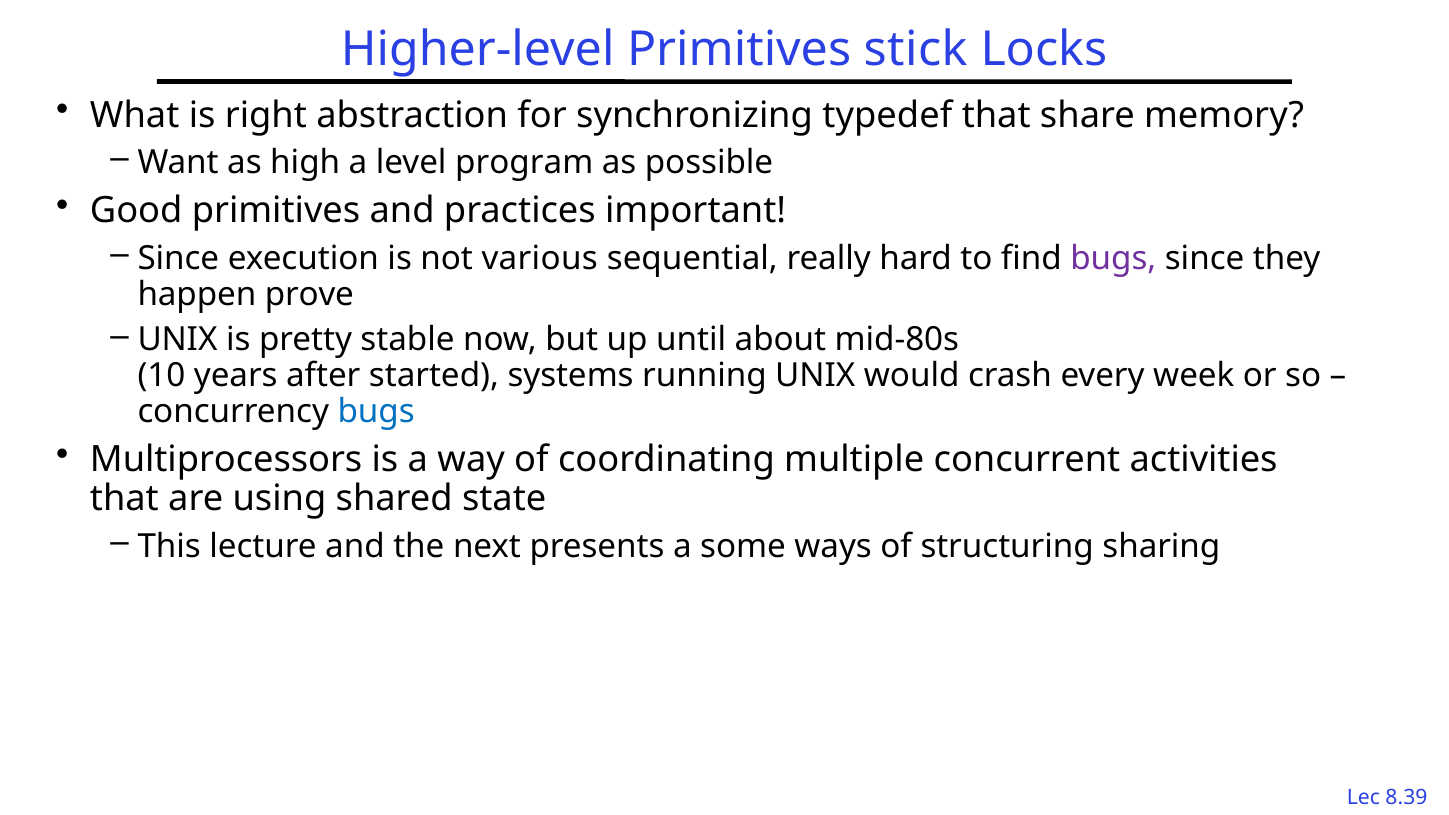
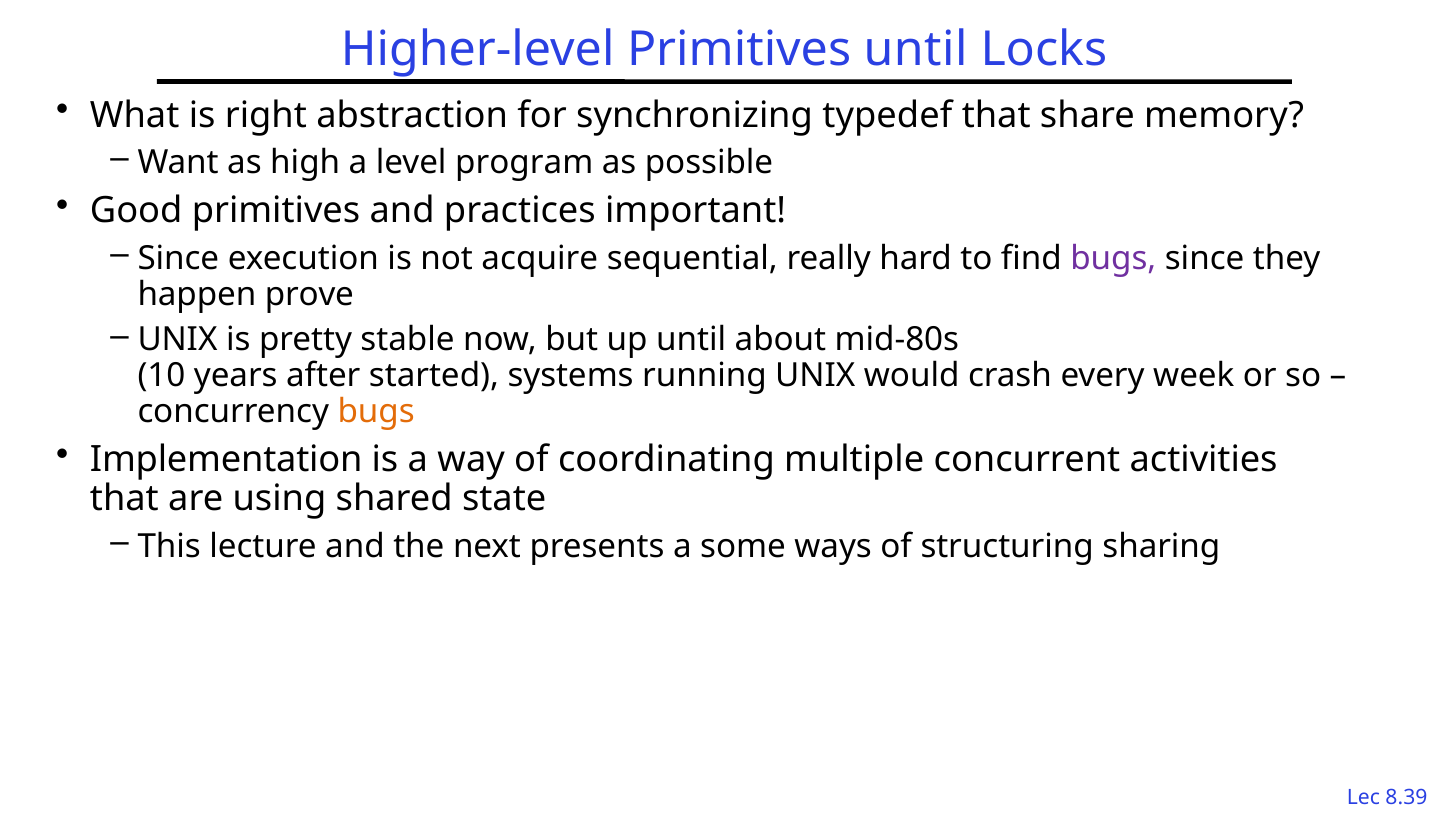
Primitives stick: stick -> until
various: various -> acquire
bugs at (376, 412) colour: blue -> orange
Multiprocessors: Multiprocessors -> Implementation
